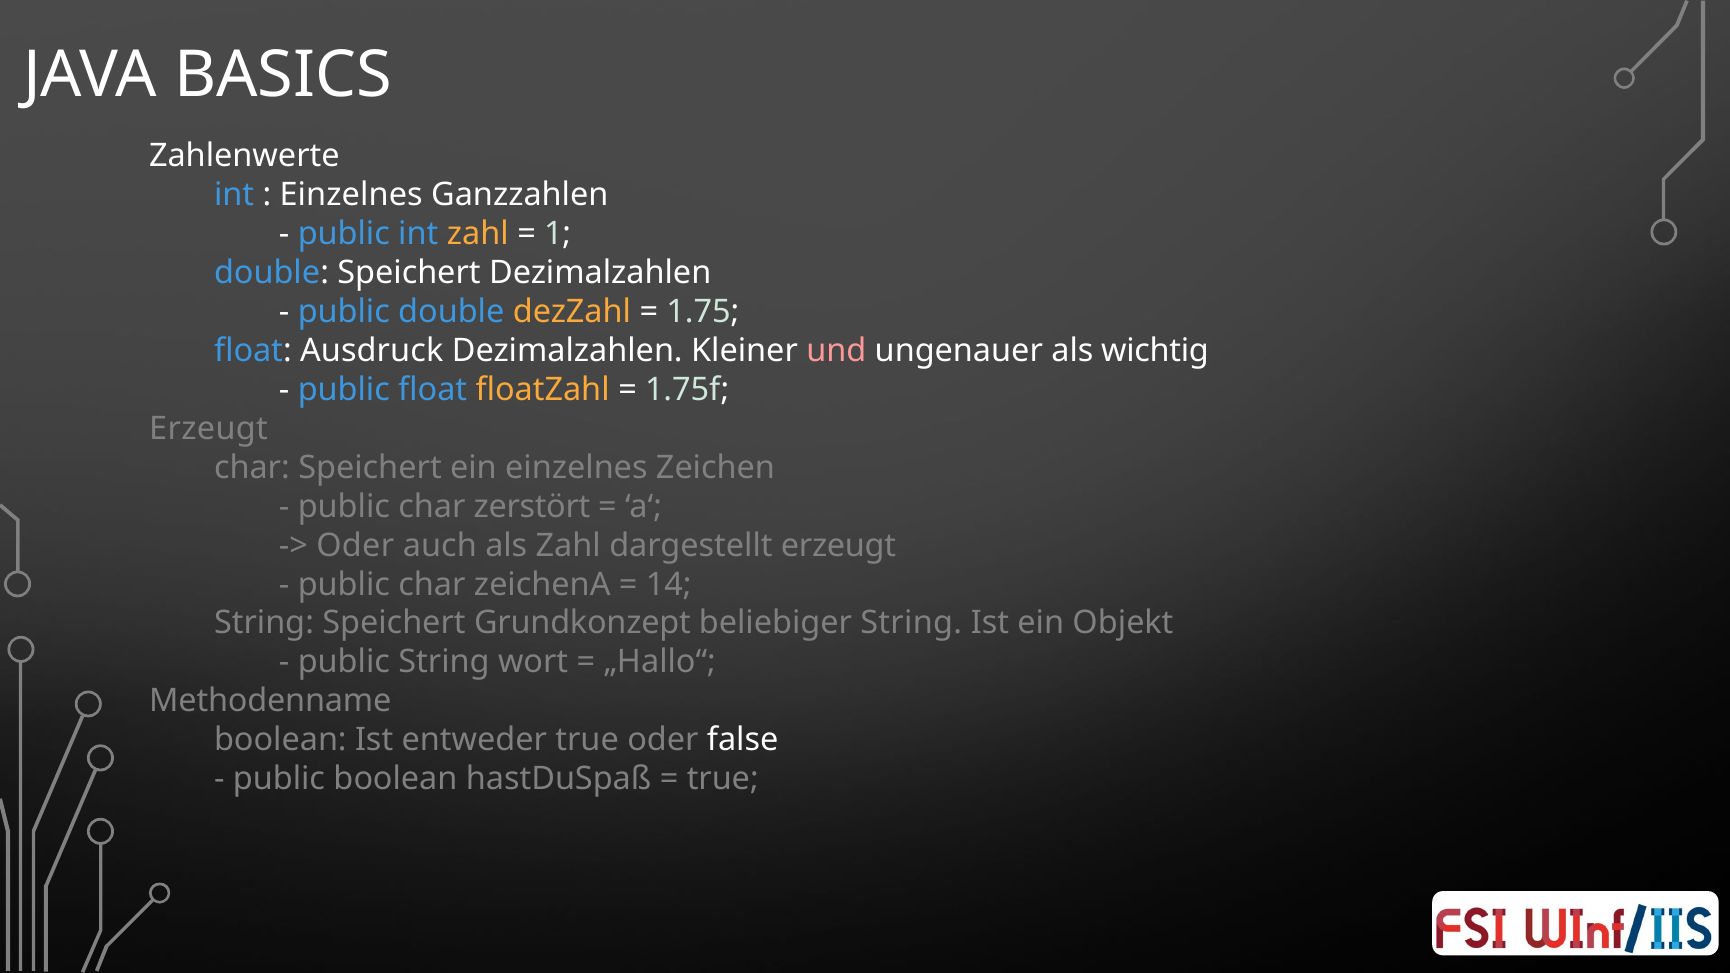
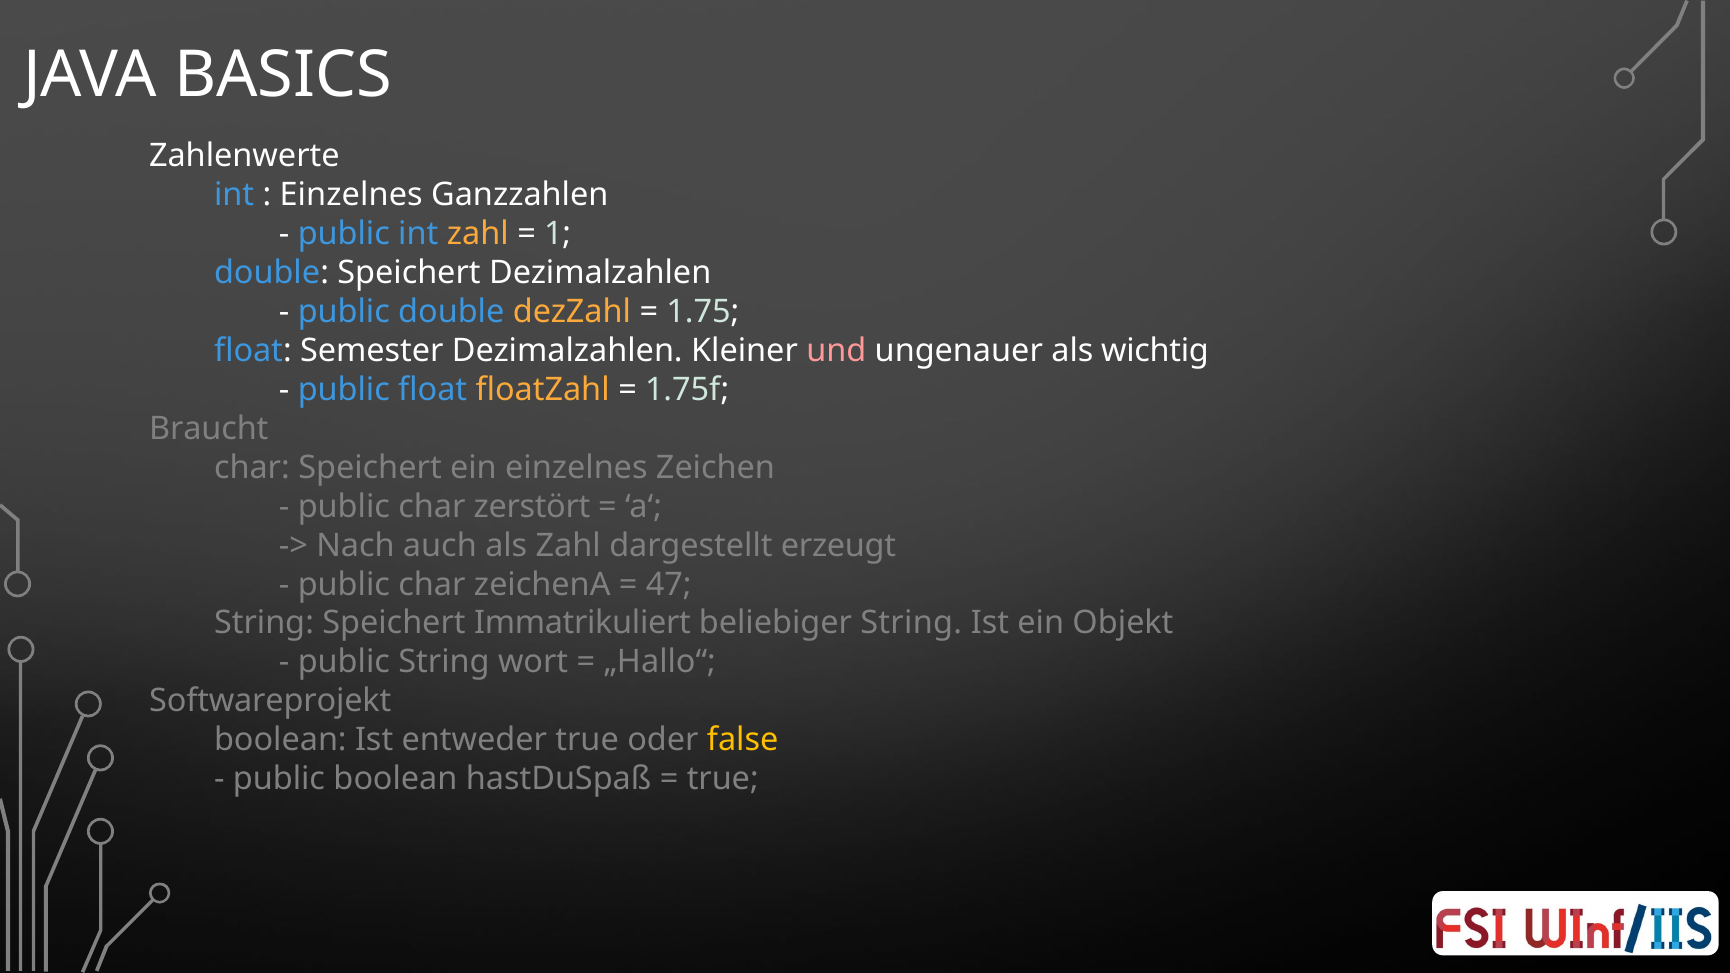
Ausdruck: Ausdruck -> Semester
Erzeugt at (209, 429): Erzeugt -> Braucht
Oder at (355, 545): Oder -> Nach
14: 14 -> 47
Grundkonzept: Grundkonzept -> Immatrikuliert
Methodenname: Methodenname -> Softwareprojekt
false colour: white -> yellow
